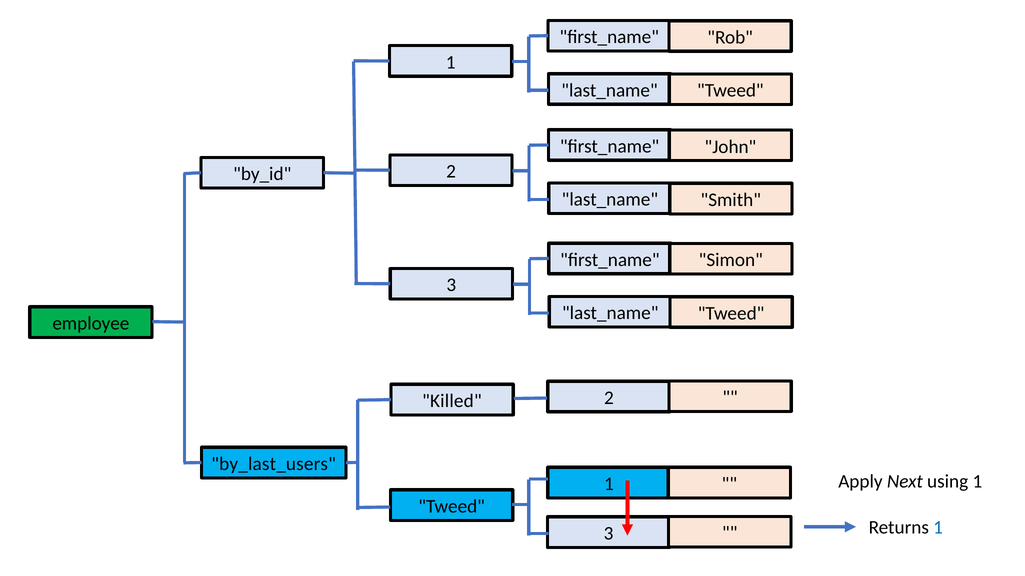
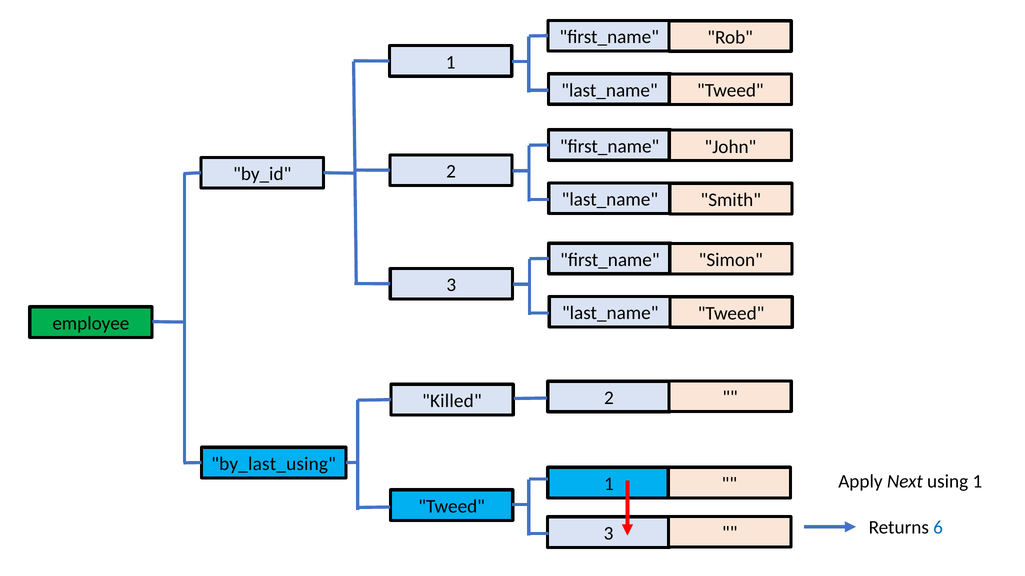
by_last_users: by_last_users -> by_last_using
Returns 1: 1 -> 6
